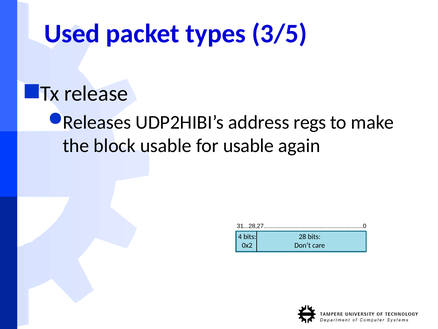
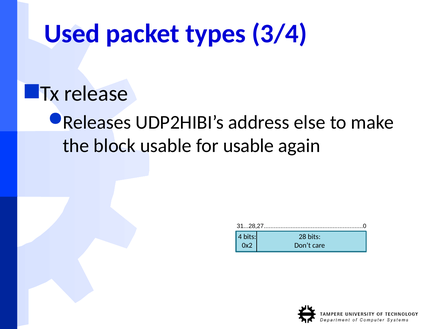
3/5: 3/5 -> 3/4
regs: regs -> else
